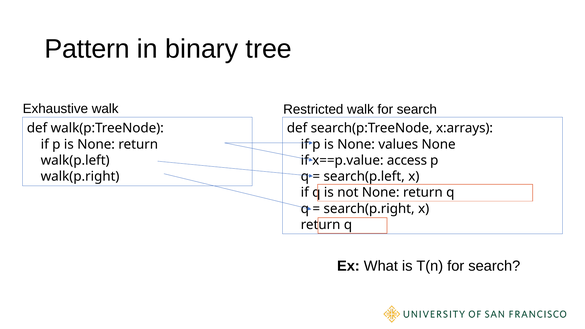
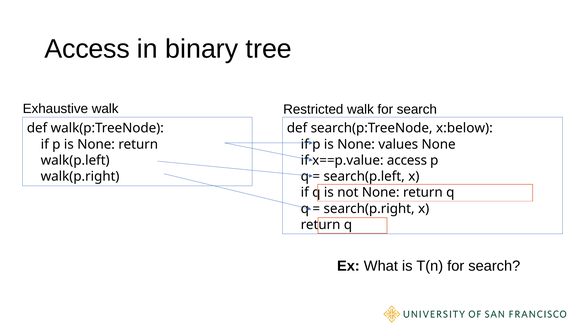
Pattern at (87, 49): Pattern -> Access
x:arrays: x:arrays -> x:below
